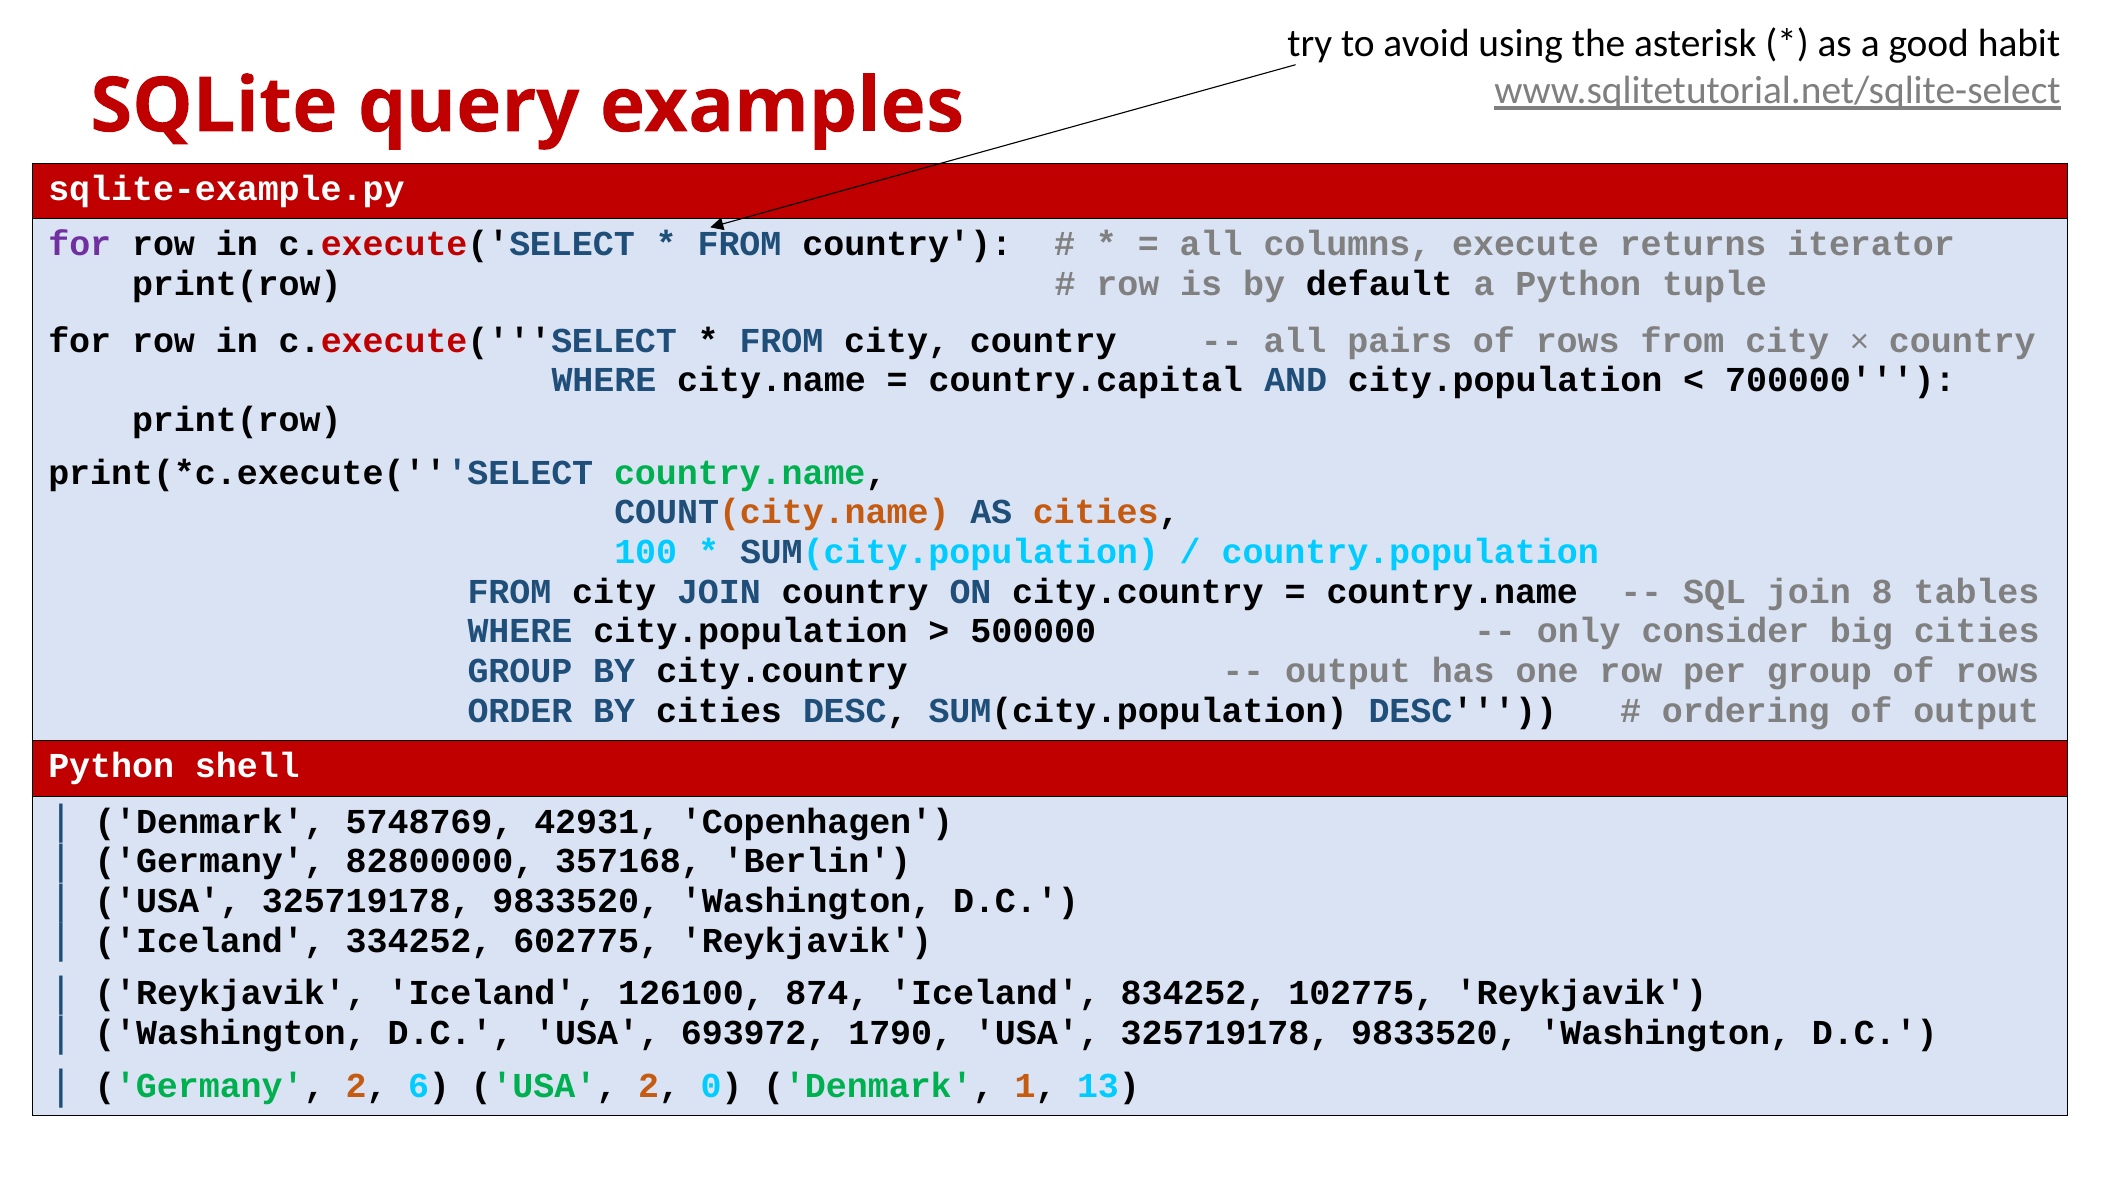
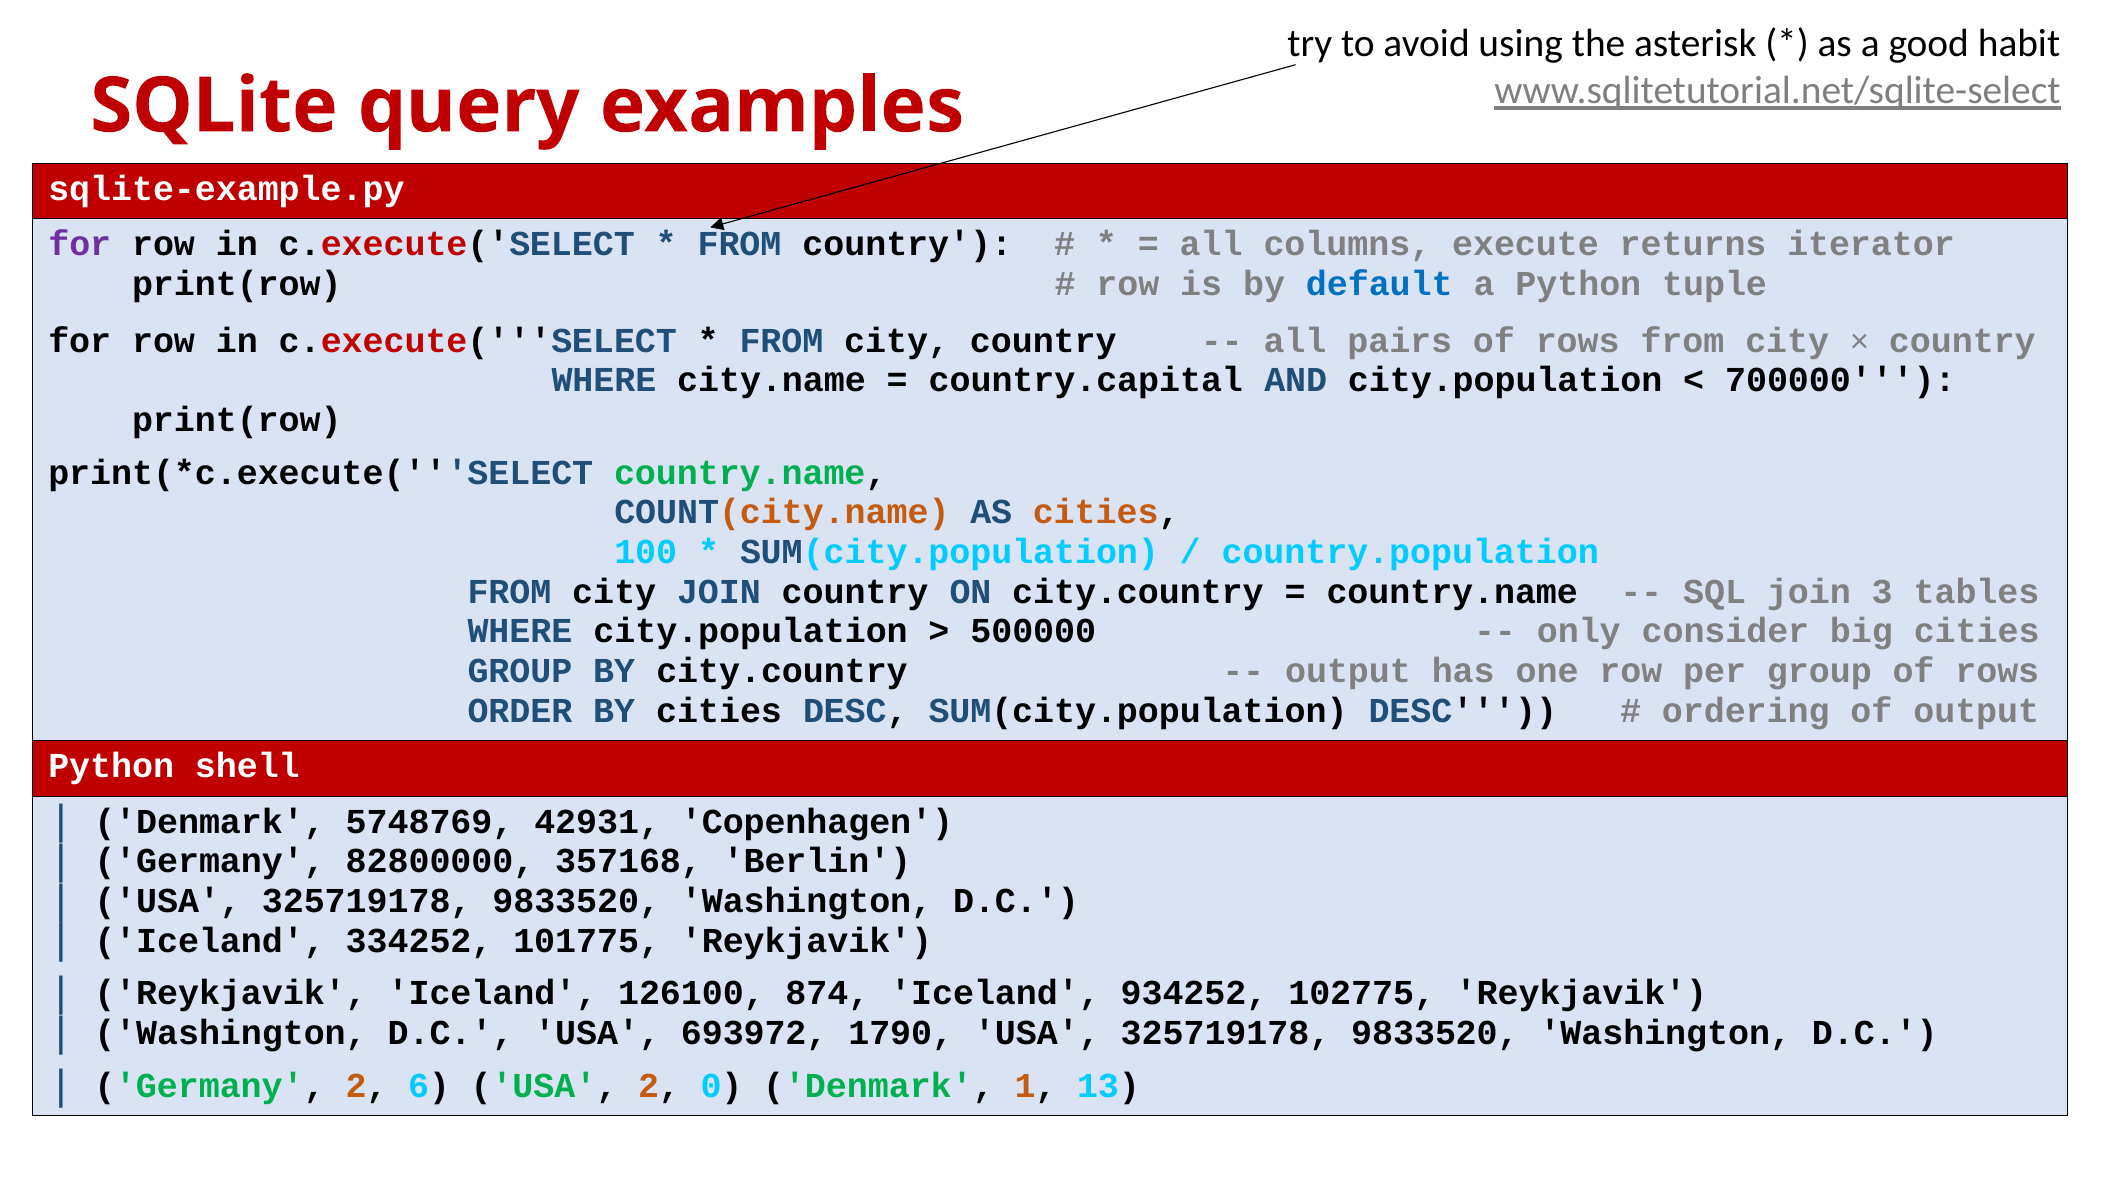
default colour: black -> blue
8: 8 -> 3
602775: 602775 -> 101775
834252: 834252 -> 934252
